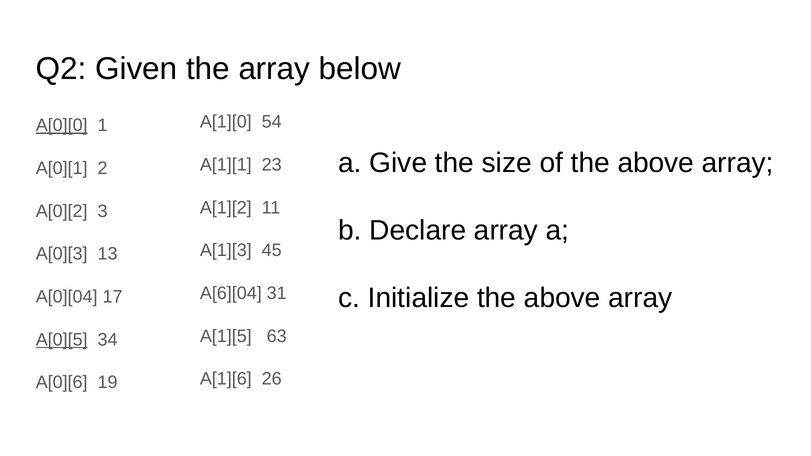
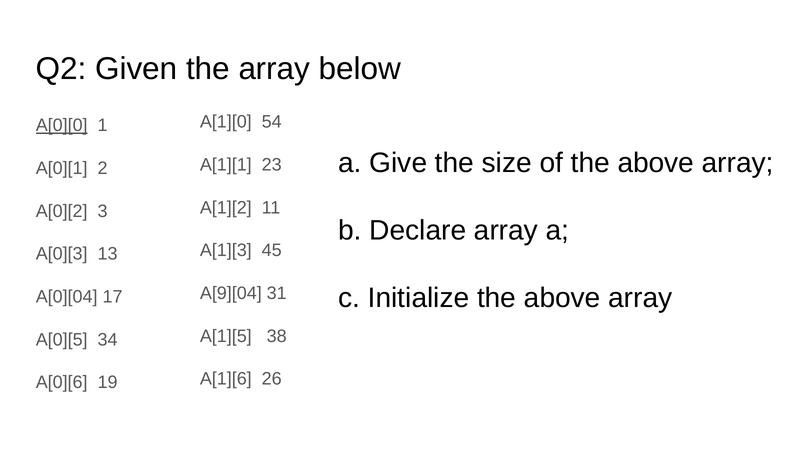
A[6][04: A[6][04 -> A[9][04
63: 63 -> 38
A[0][5 underline: present -> none
